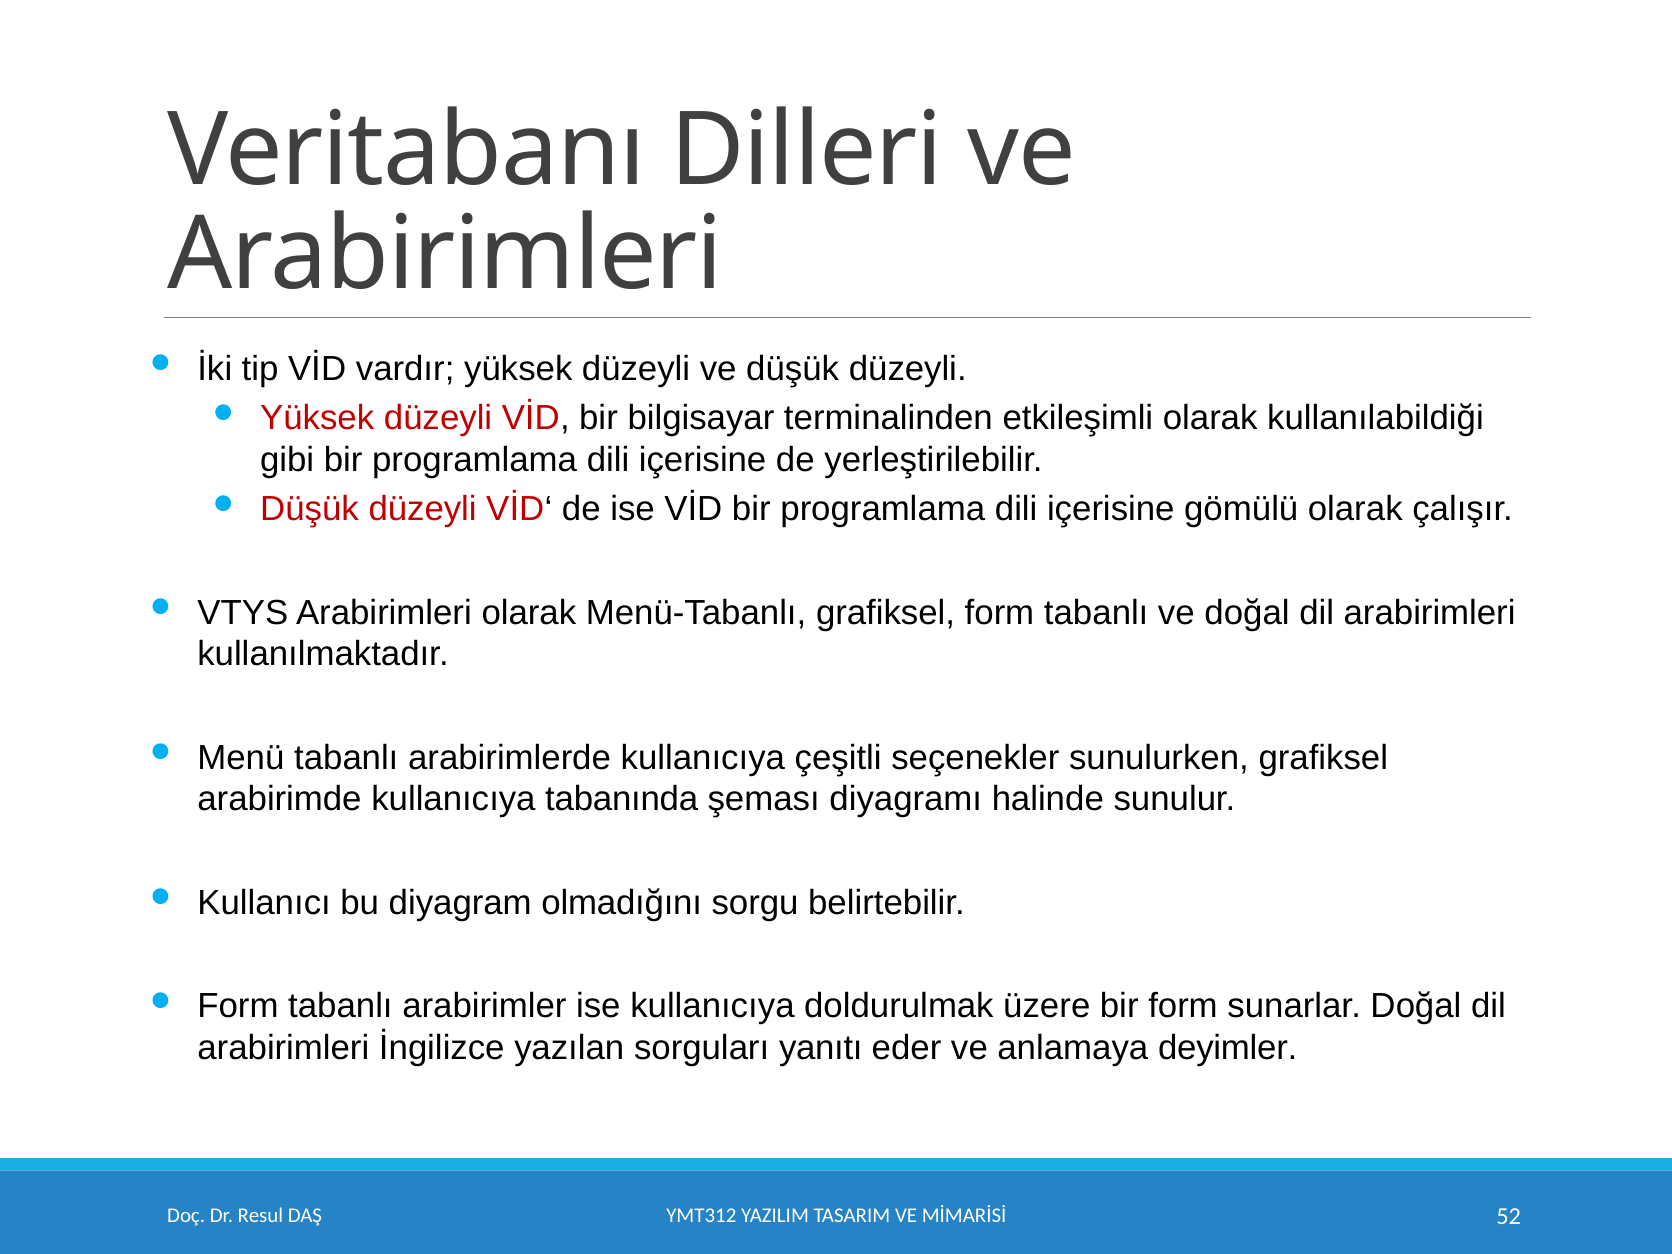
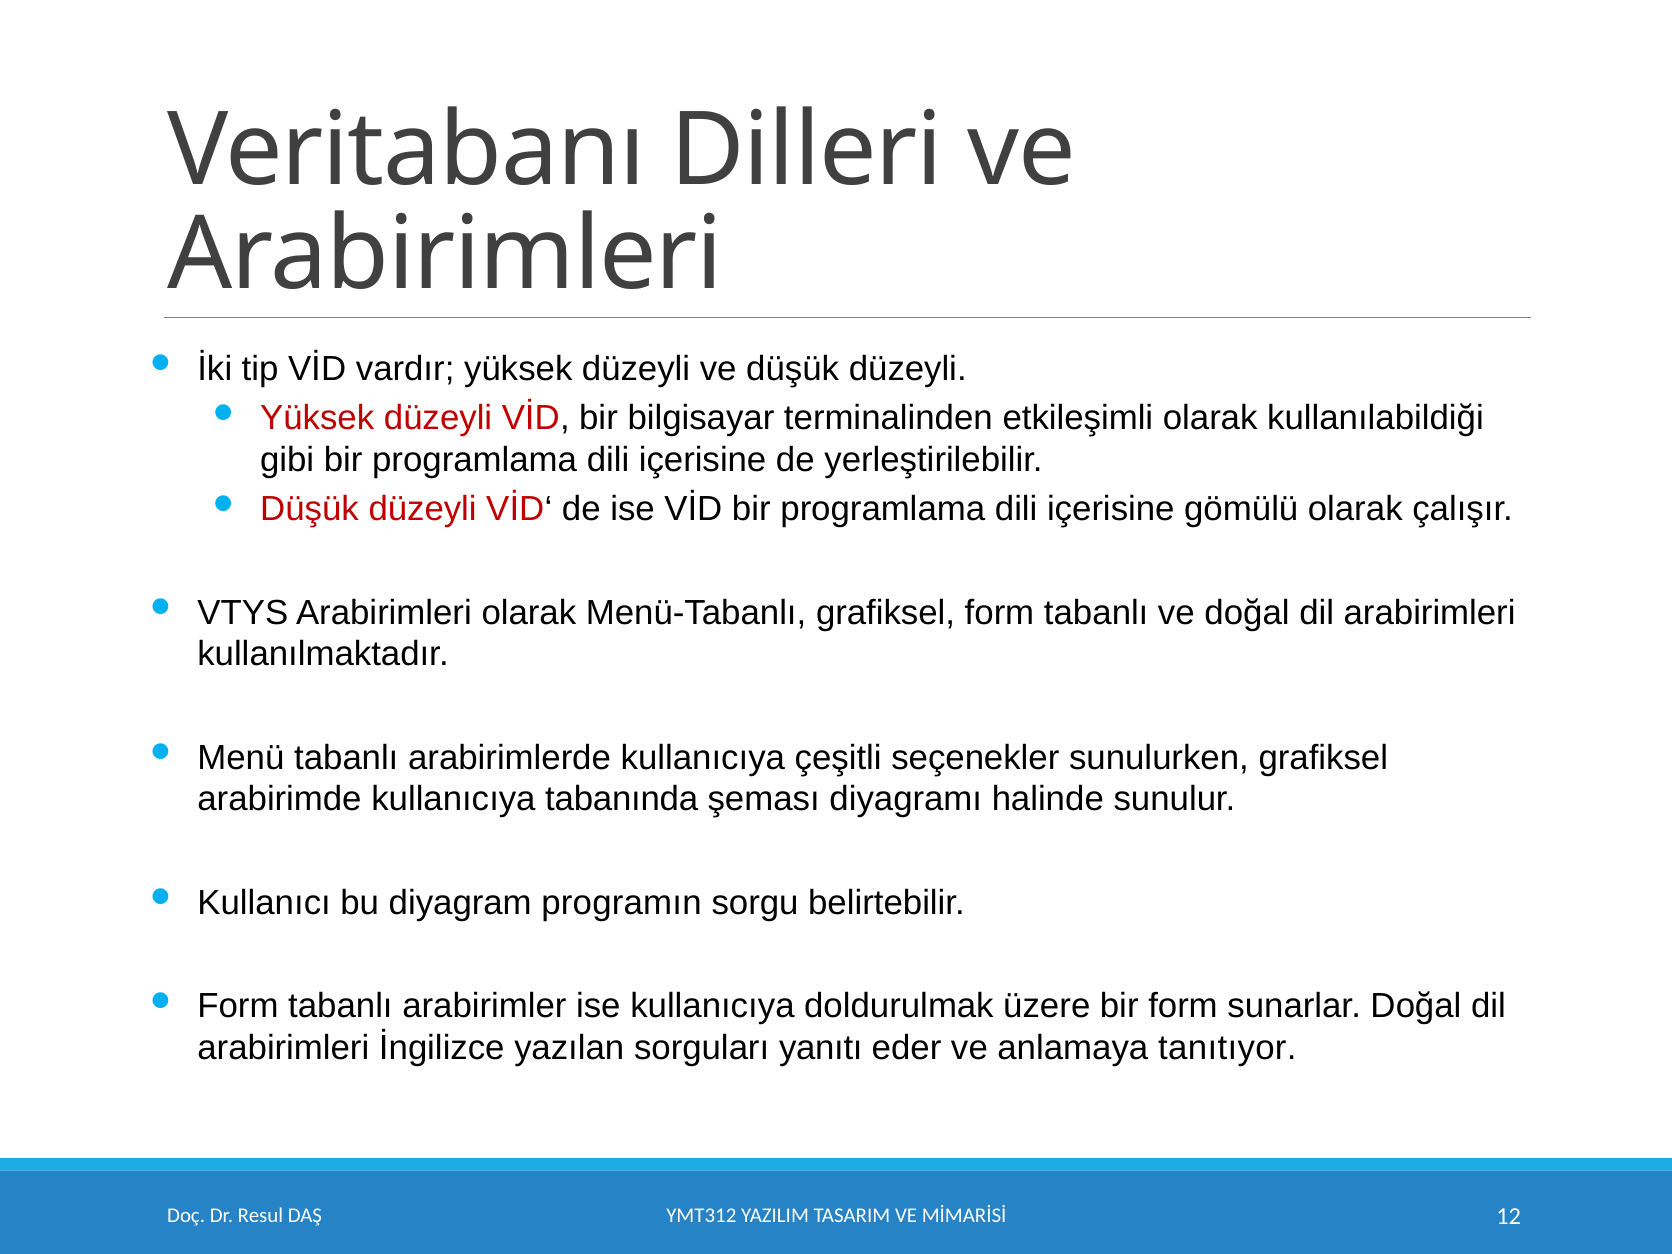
olmadığını: olmadığını -> programın
deyimler: deyimler -> tanıtıyor
52: 52 -> 12
